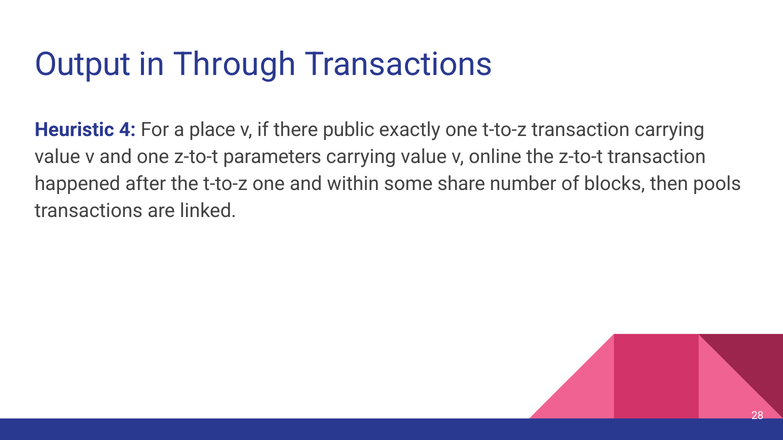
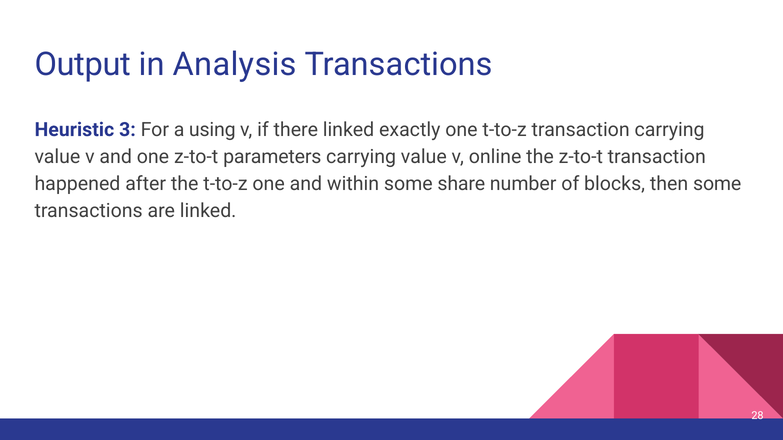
Through: Through -> Analysis
4: 4 -> 3
place: place -> using
there public: public -> linked
then pools: pools -> some
